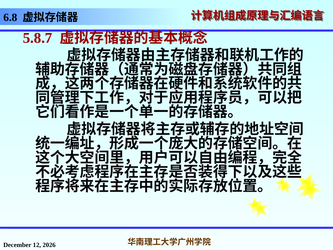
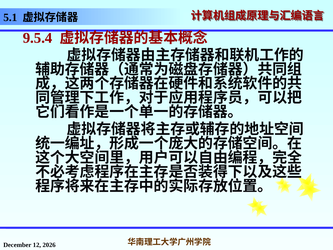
6.8: 6.8 -> 5.1
5.8.7: 5.8.7 -> 9.5.4
